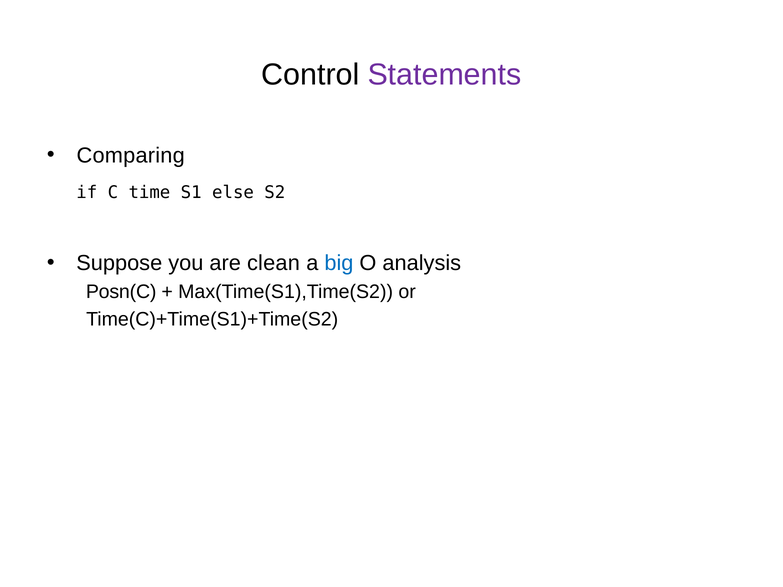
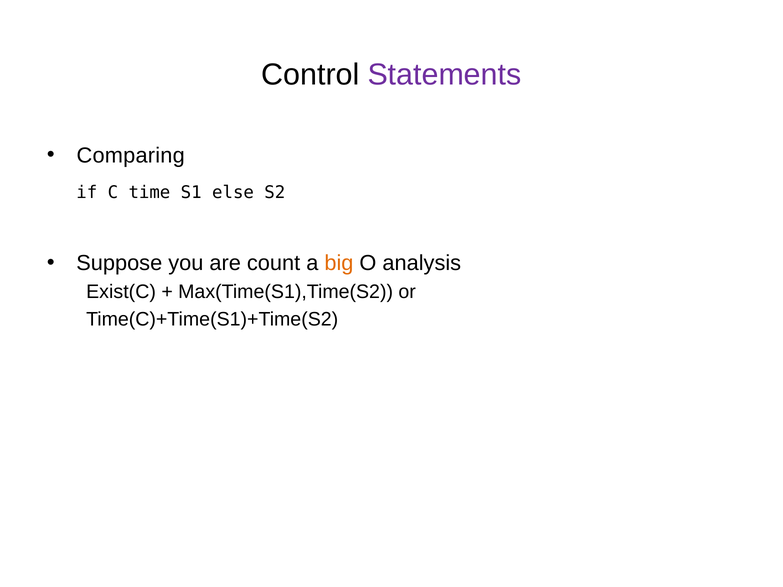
clean: clean -> count
big colour: blue -> orange
Posn(C: Posn(C -> Exist(C
